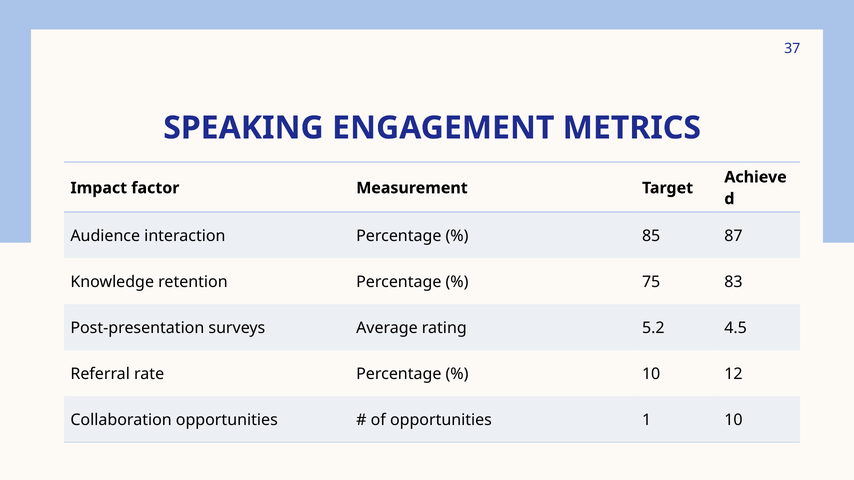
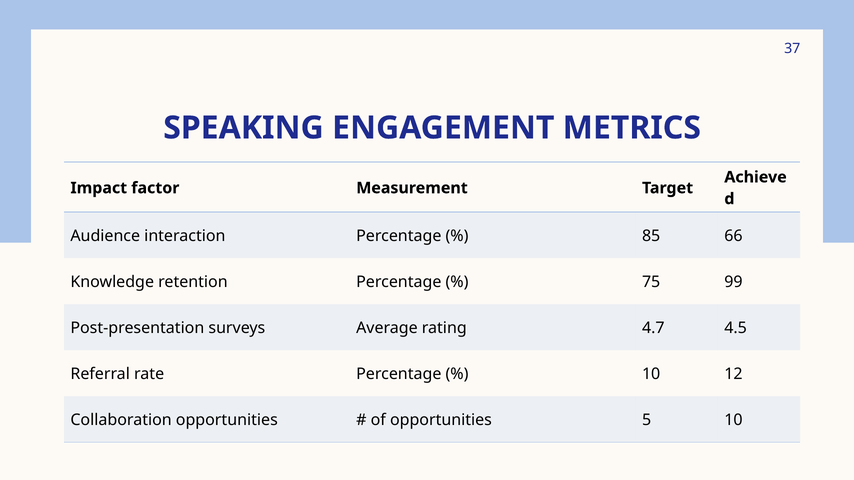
87: 87 -> 66
83: 83 -> 99
5.2: 5.2 -> 4.7
1: 1 -> 5
